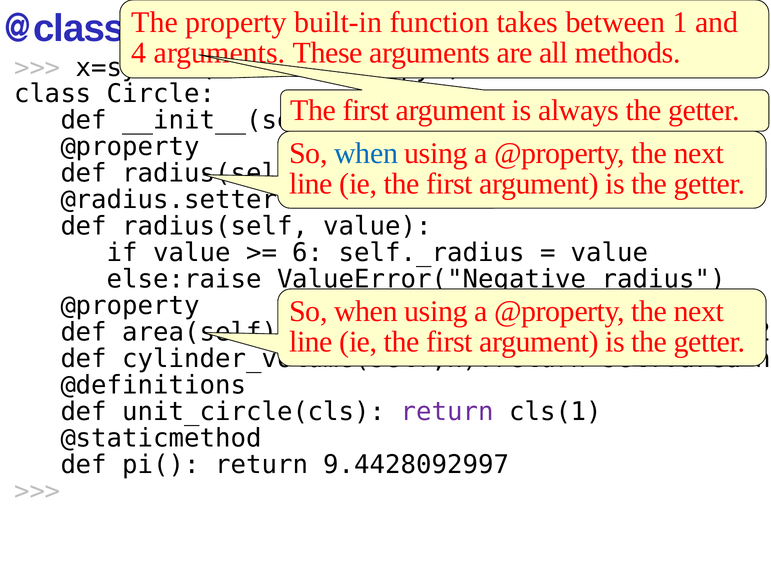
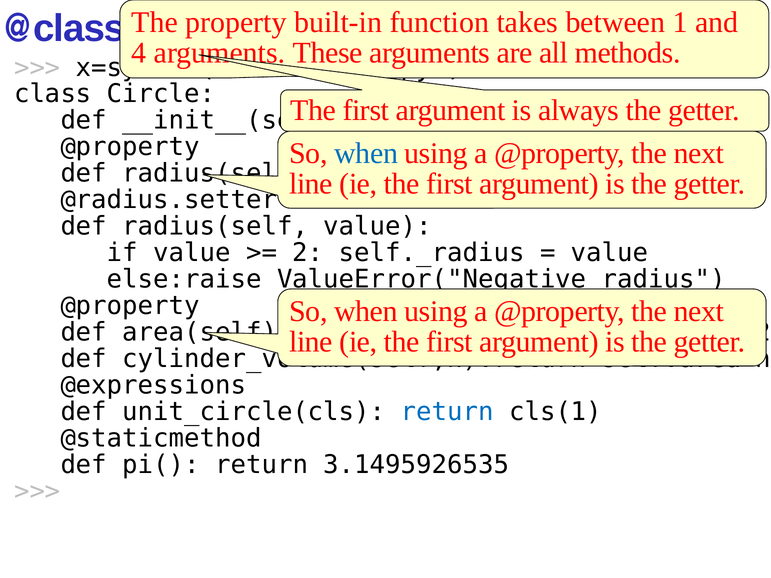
6: 6 -> 2
@definitions: @definitions -> @expressions
return at (447, 412) colour: purple -> blue
9.4428092997: 9.4428092997 -> 3.1495926535
